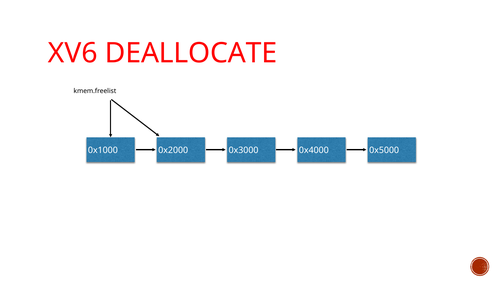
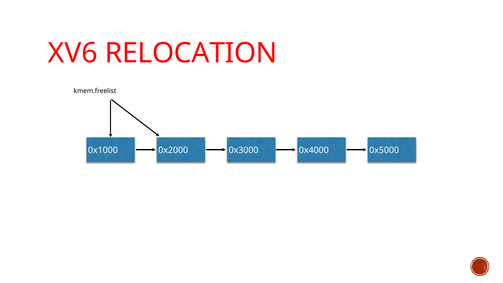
DEALLOCATE: DEALLOCATE -> RELOCATION
